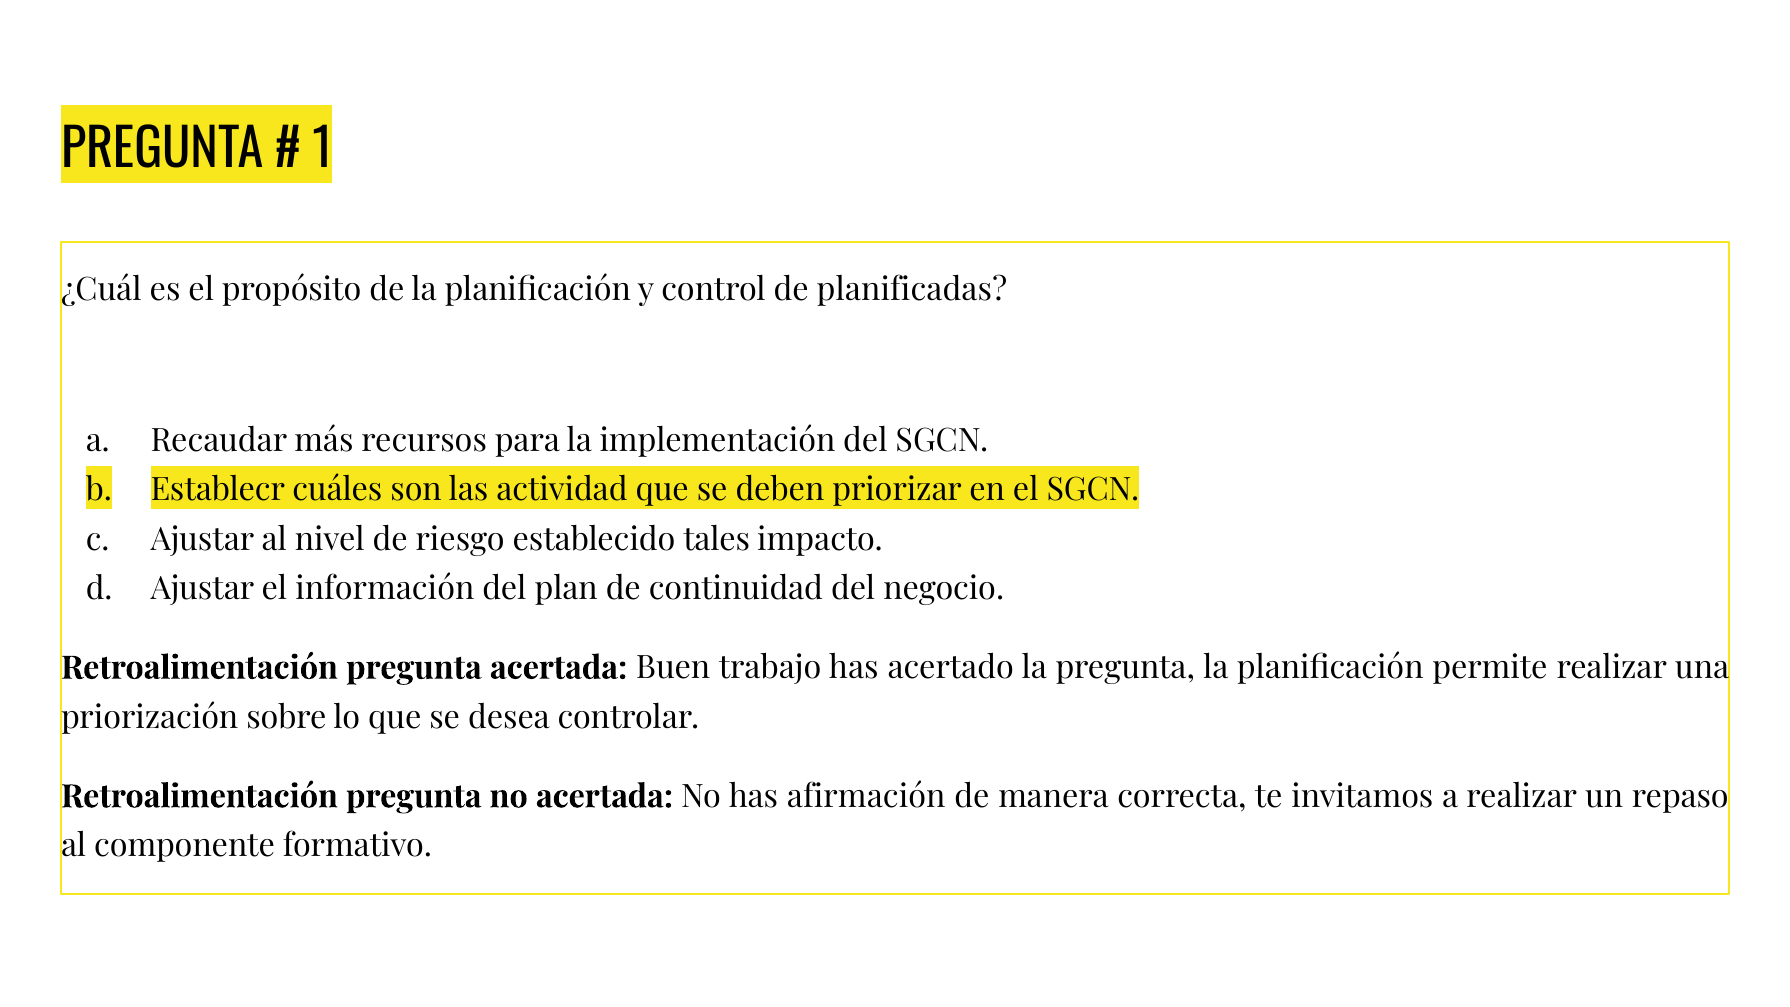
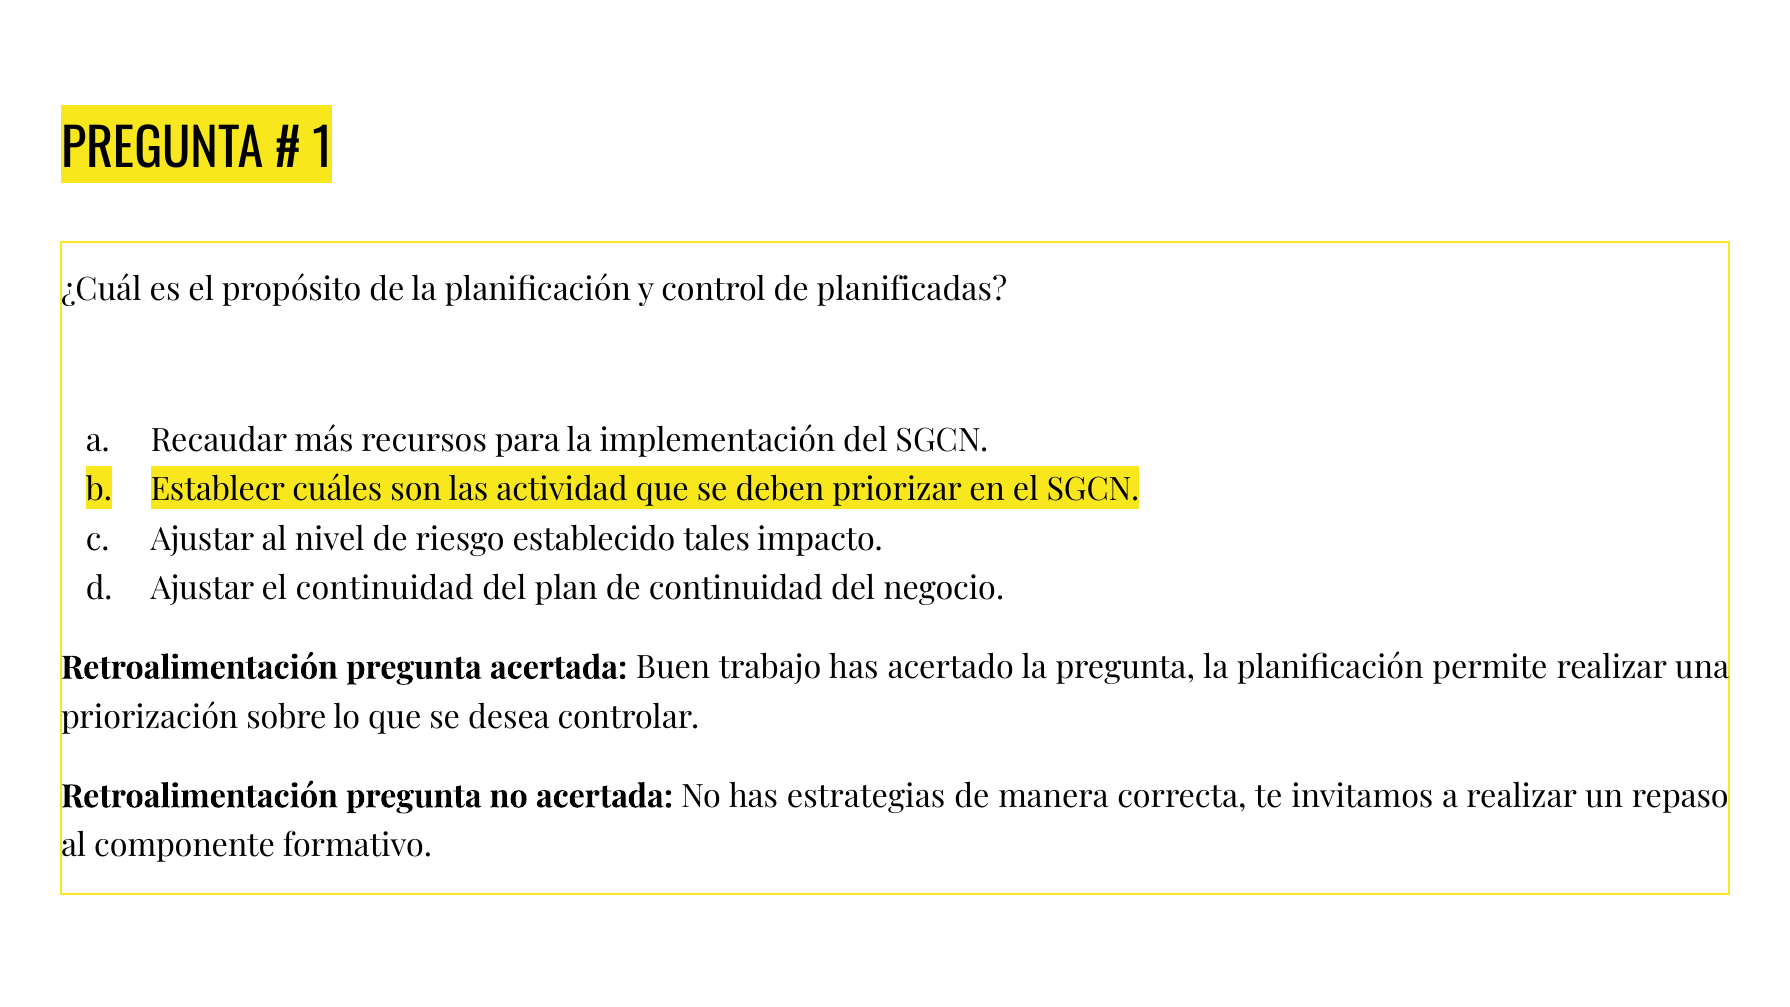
el información: información -> continuidad
afirmación: afirmación -> estrategias
